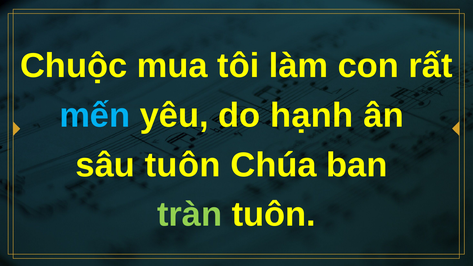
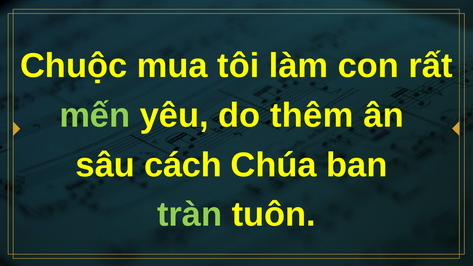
mến colour: light blue -> light green
hạnh: hạnh -> thêm
sâu tuôn: tuôn -> cách
